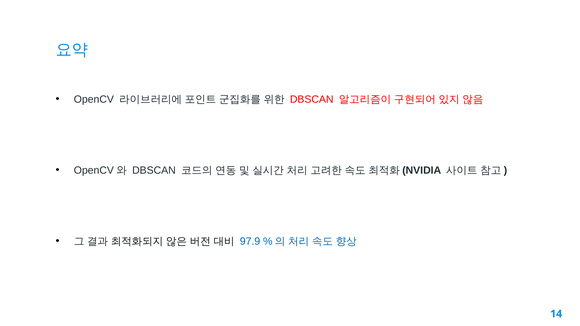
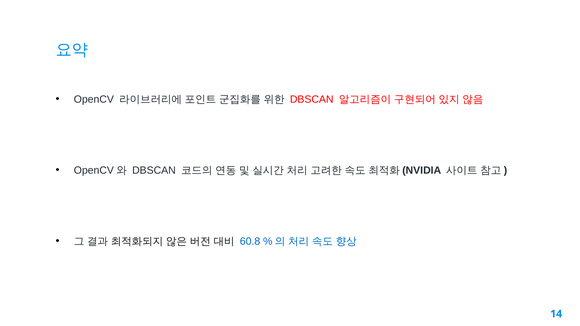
97.9: 97.9 -> 60.8
